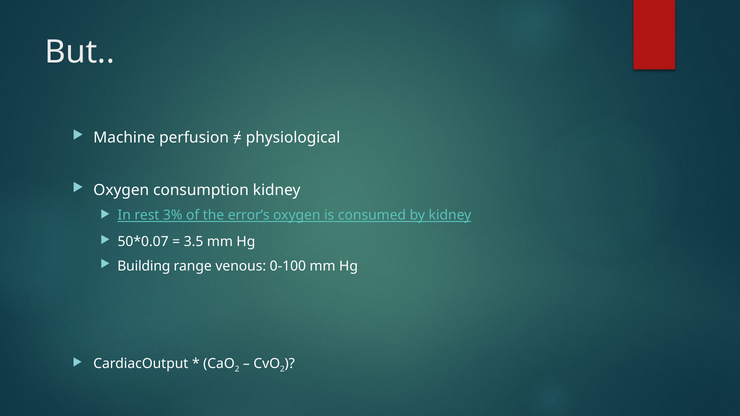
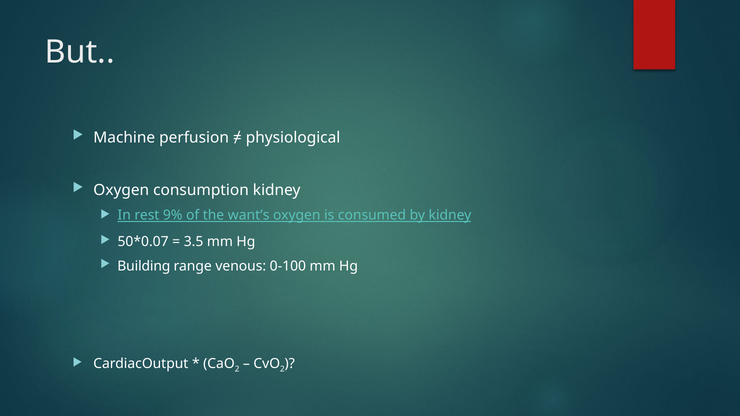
3%: 3% -> 9%
error’s: error’s -> want’s
